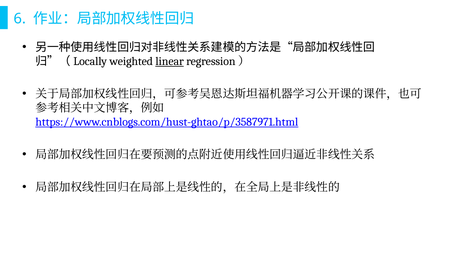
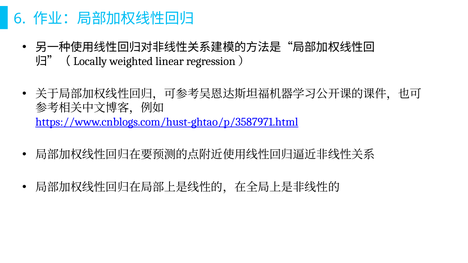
linear underline: present -> none
